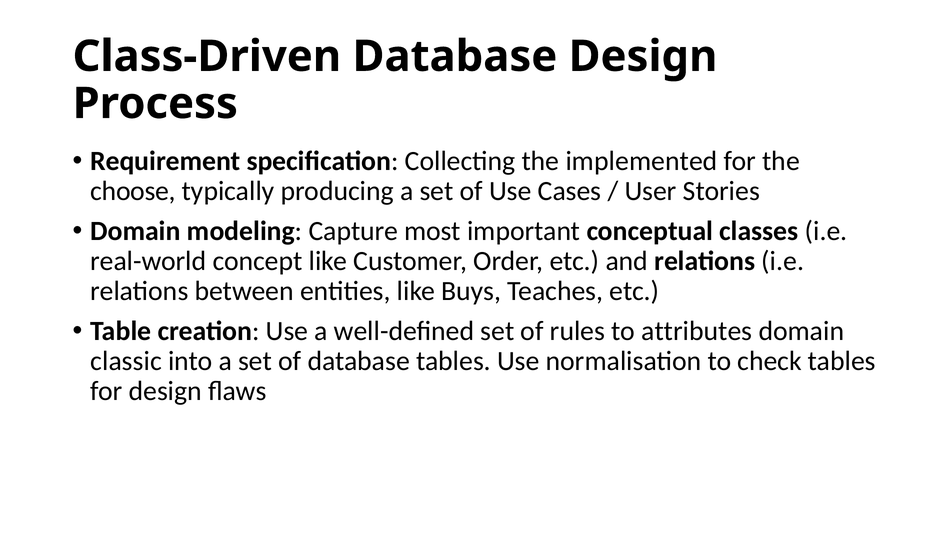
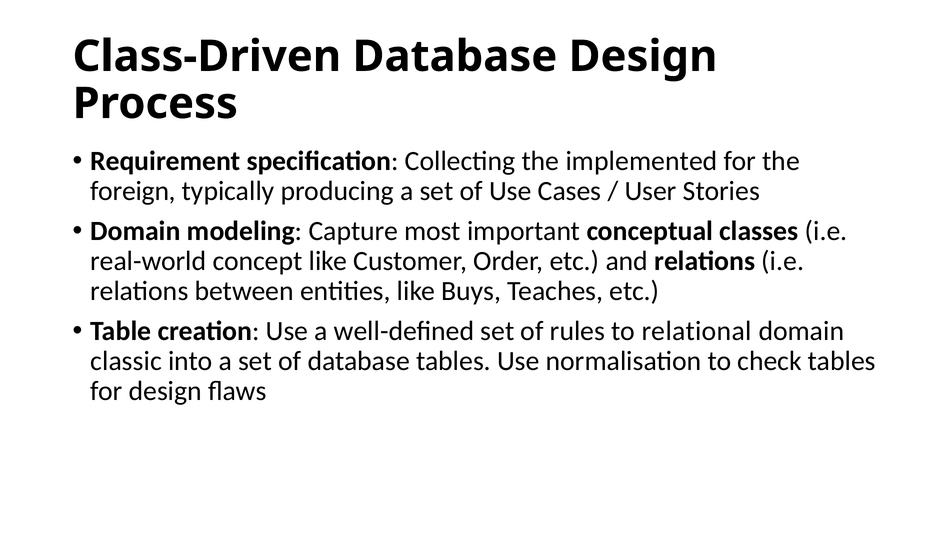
choose: choose -> foreign
attributes: attributes -> relational
